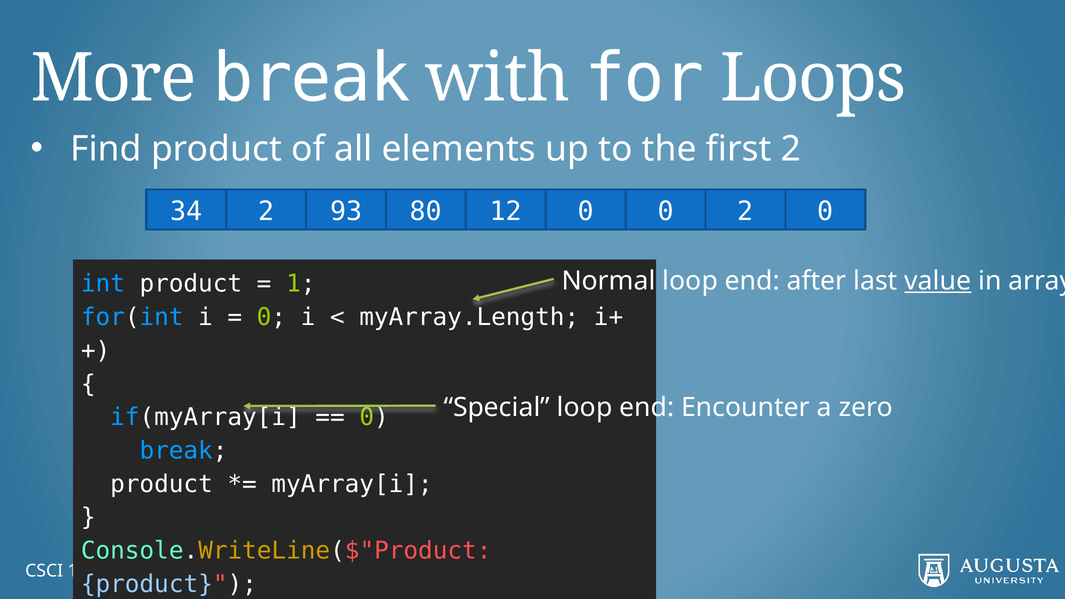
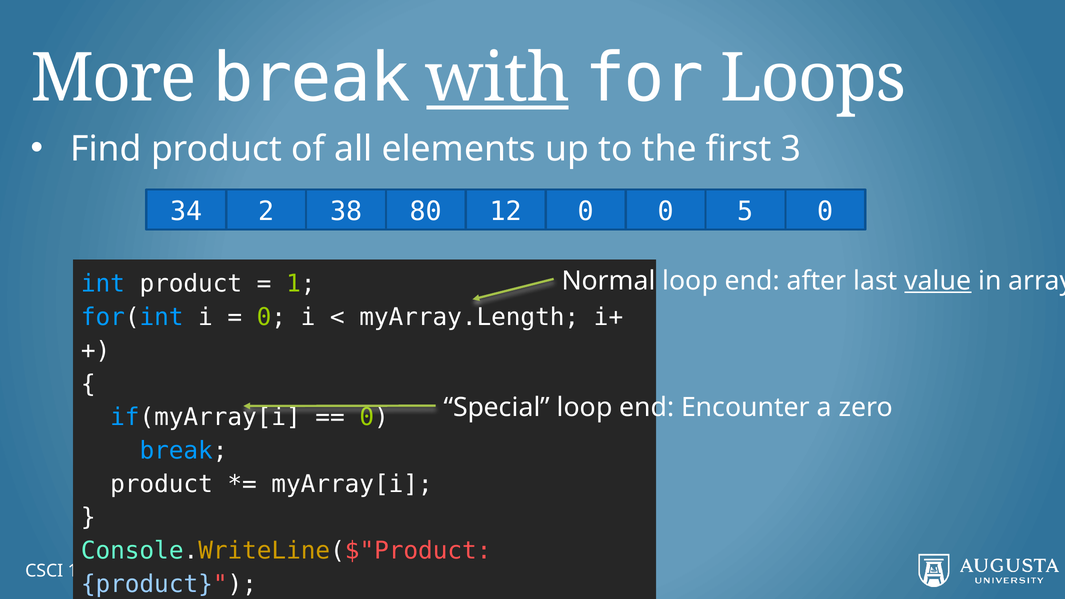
with underline: none -> present
first 2: 2 -> 3
93: 93 -> 38
0 2: 2 -> 5
